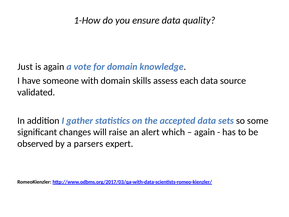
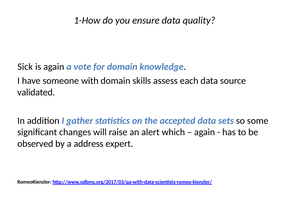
Just: Just -> Sick
parsers: parsers -> address
